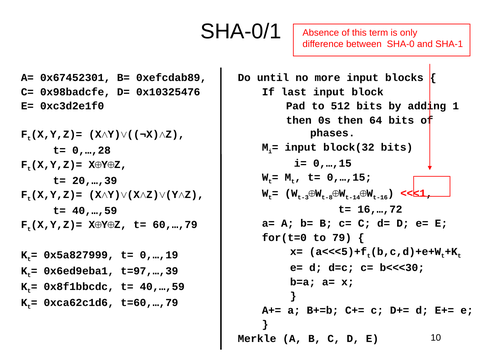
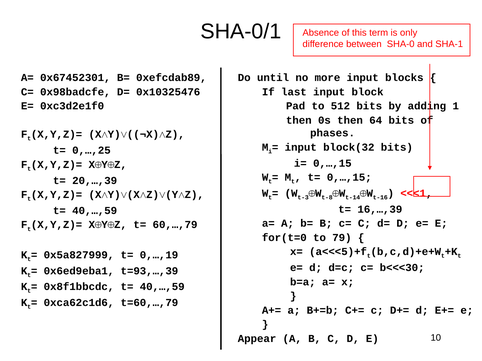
0,…,28: 0,…,28 -> 0,…,25
16,…,72: 16,…,72 -> 16,…,39
t=97,…,39: t=97,…,39 -> t=93,…,39
Merkle: Merkle -> Appear
